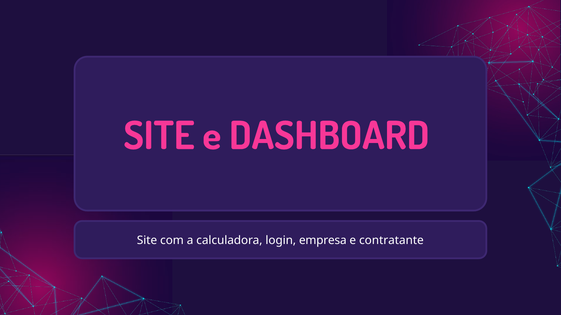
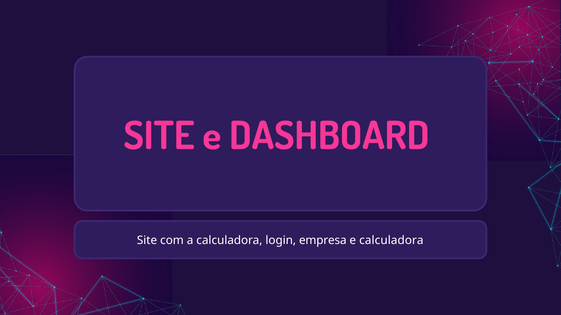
e contratante: contratante -> calculadora
